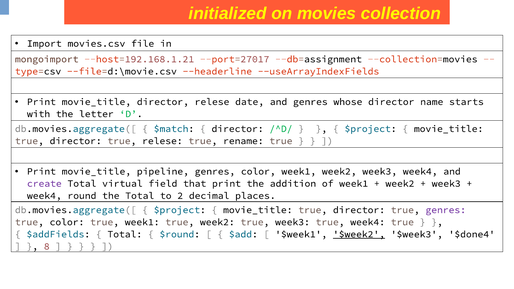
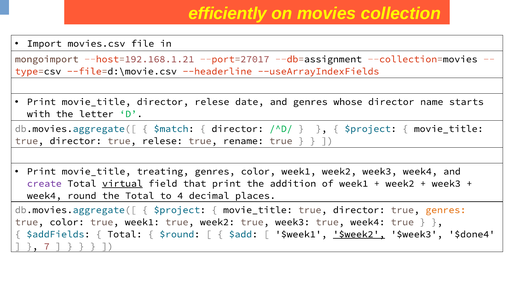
initialized: initialized -> efficiently
pipeline: pipeline -> treating
virtual underline: none -> present
2: 2 -> 4
genres at (446, 210) colour: purple -> orange
8: 8 -> 7
